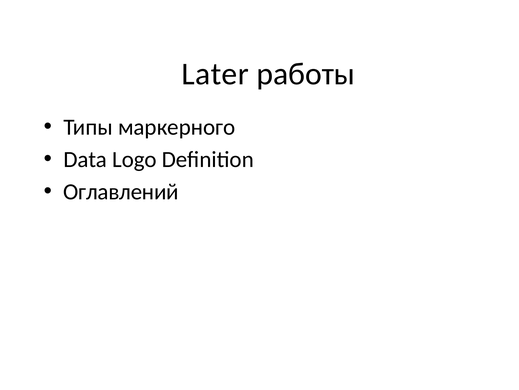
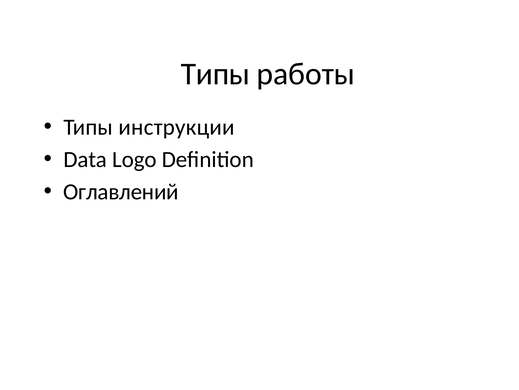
Later at (215, 74): Later -> Типы
маркерного: маркерного -> инструкции
